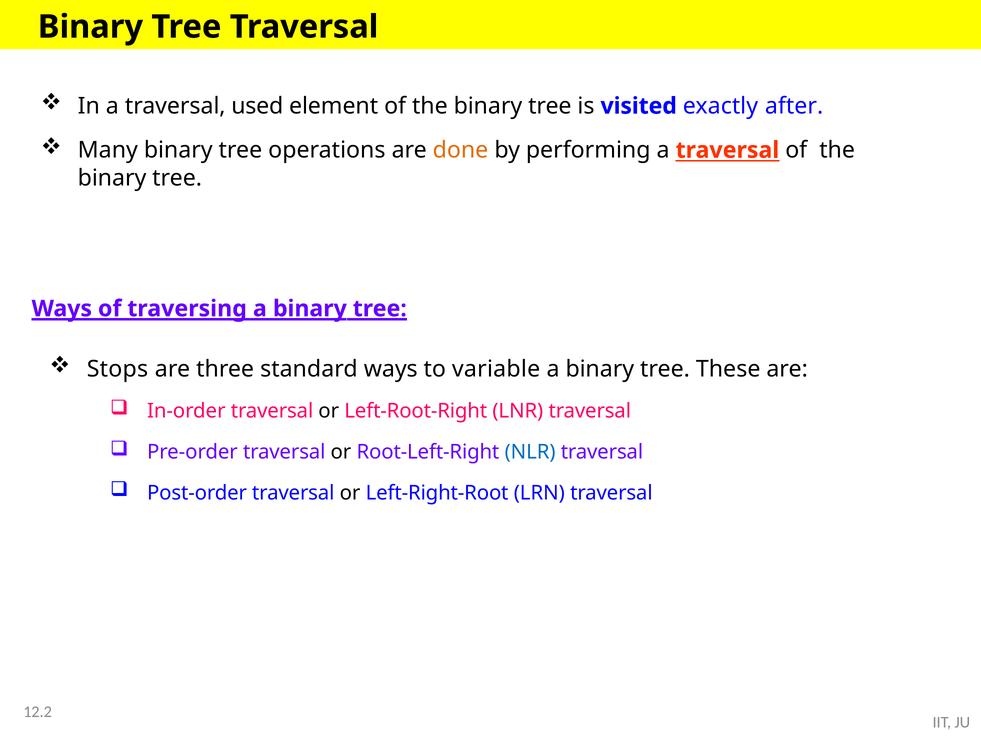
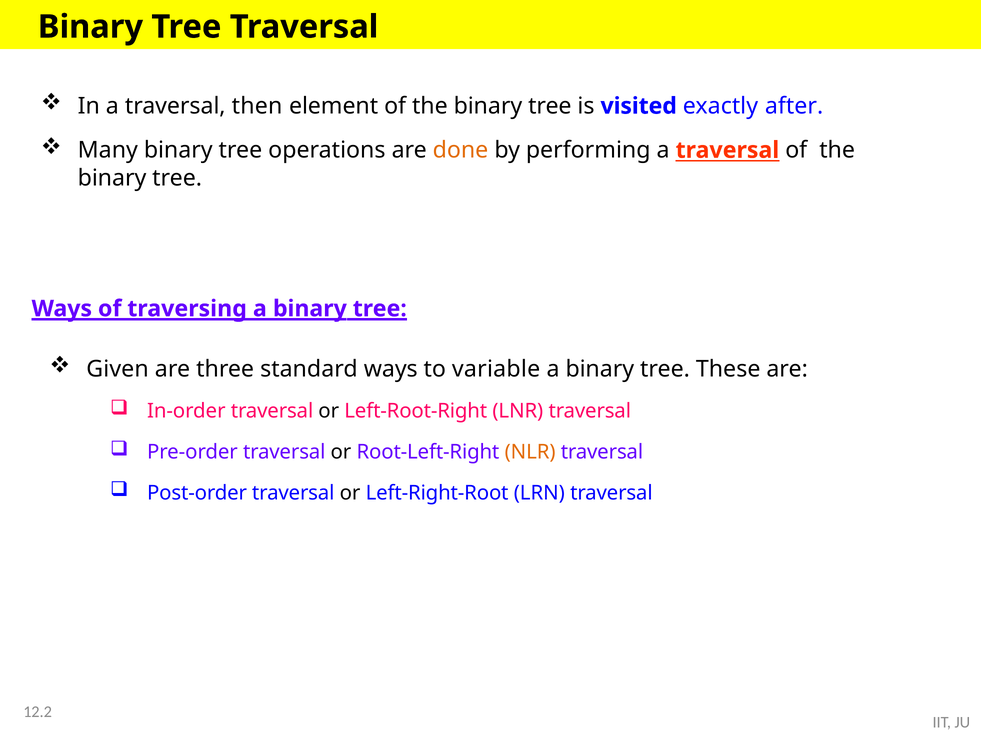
used: used -> then
Stops: Stops -> Given
NLR colour: blue -> orange
